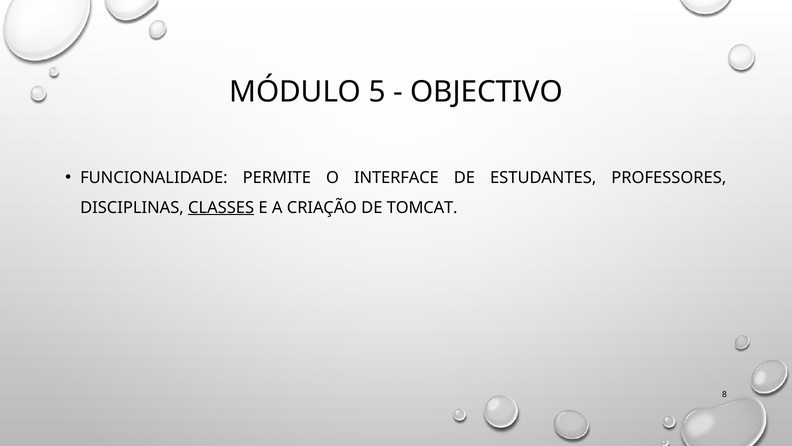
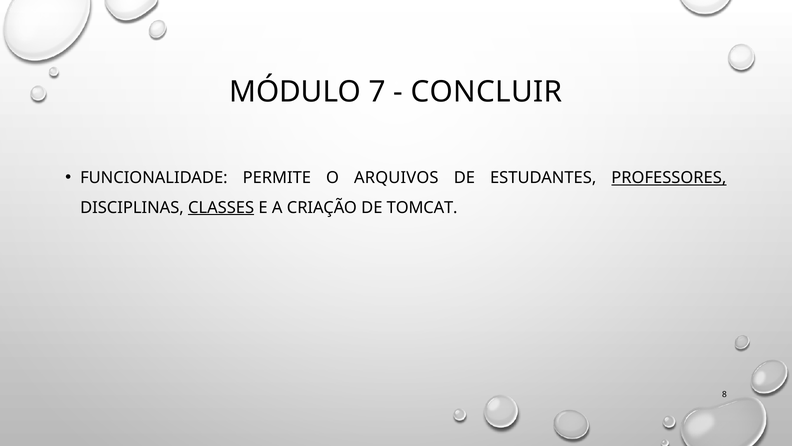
5: 5 -> 7
OBJECTIVO: OBJECTIVO -> CONCLUIR
INTERFACE: INTERFACE -> ARQUIVOS
PROFESSORES underline: none -> present
